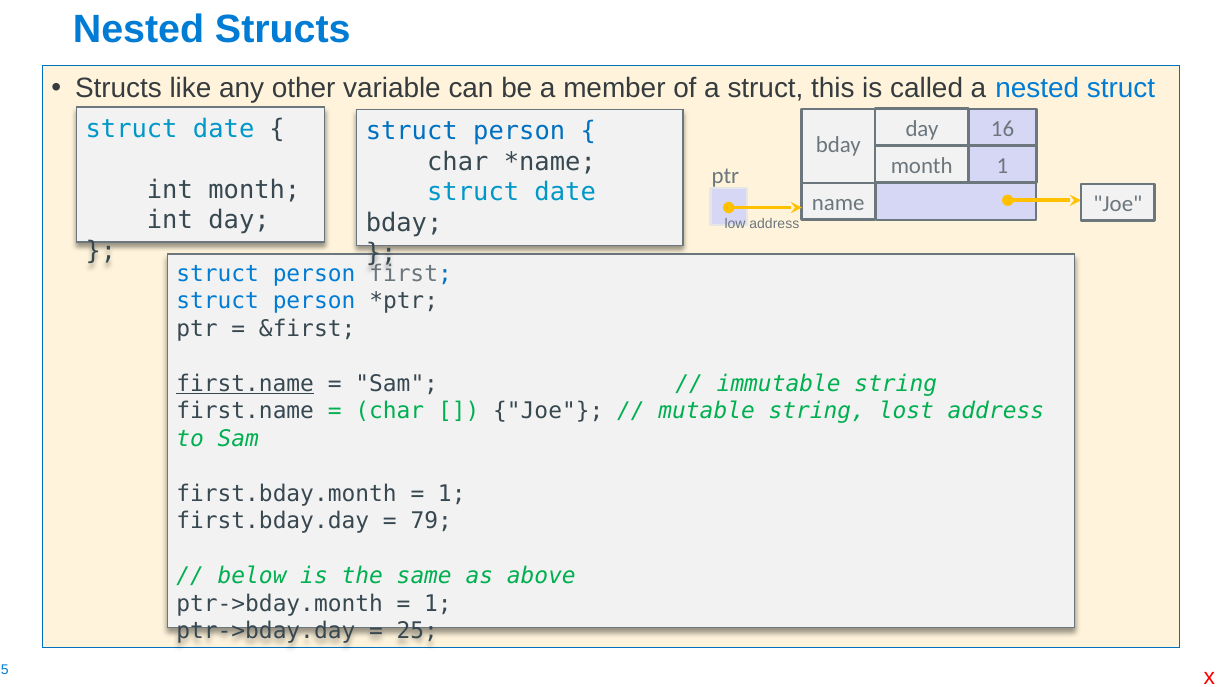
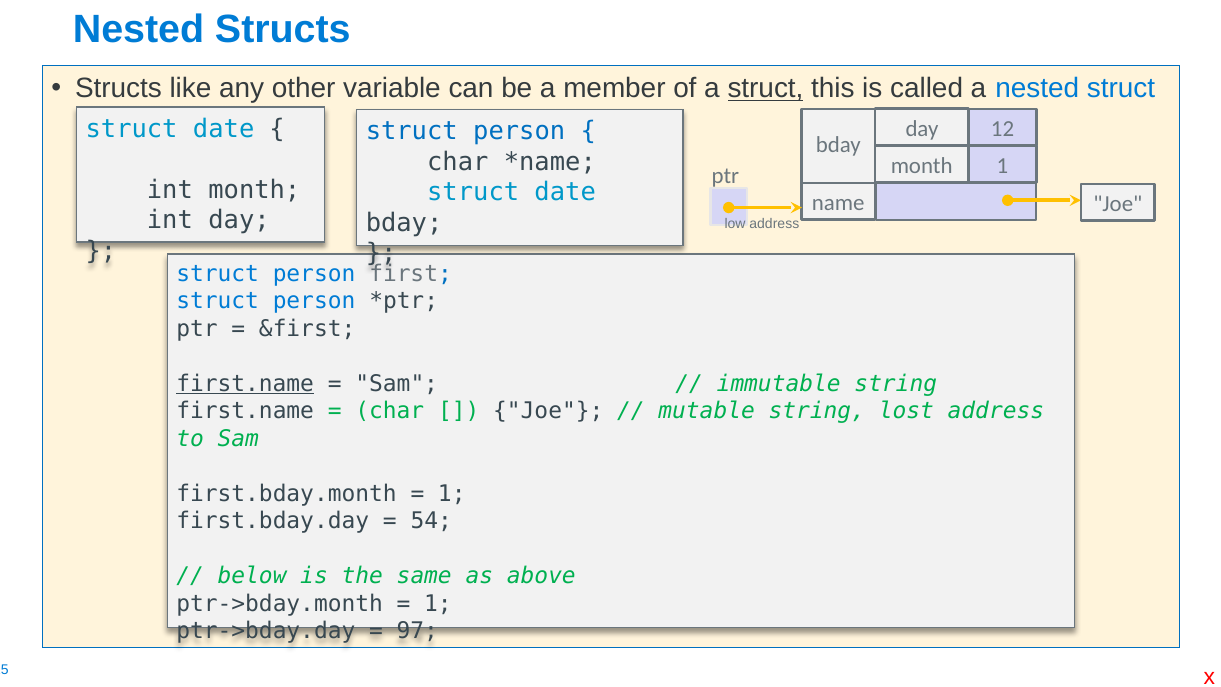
struct at (765, 88) underline: none -> present
16: 16 -> 12
79: 79 -> 54
25 at (417, 631): 25 -> 97
